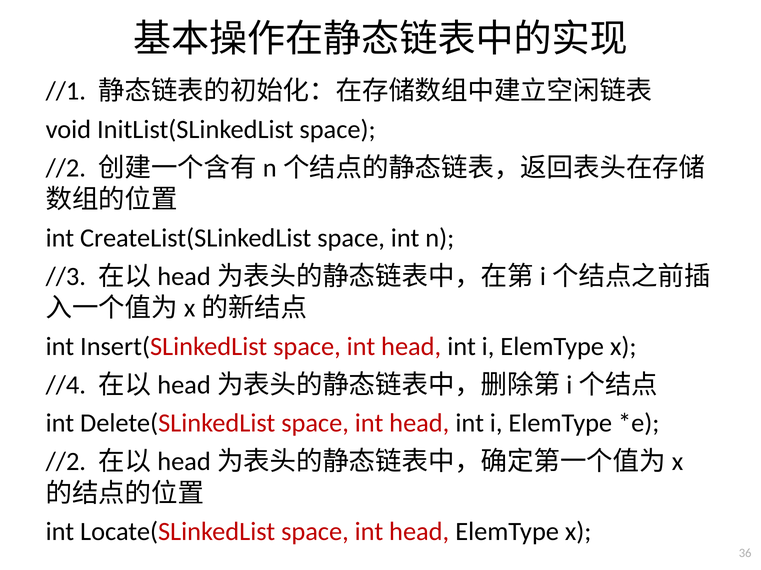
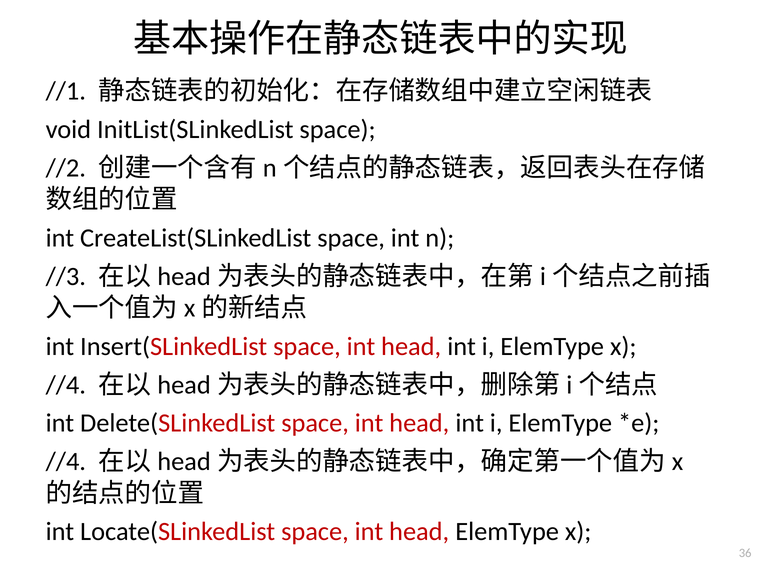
//2 at (66, 462): //2 -> //4
